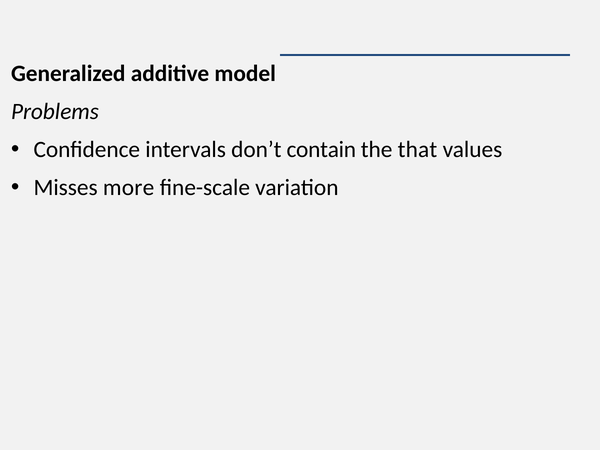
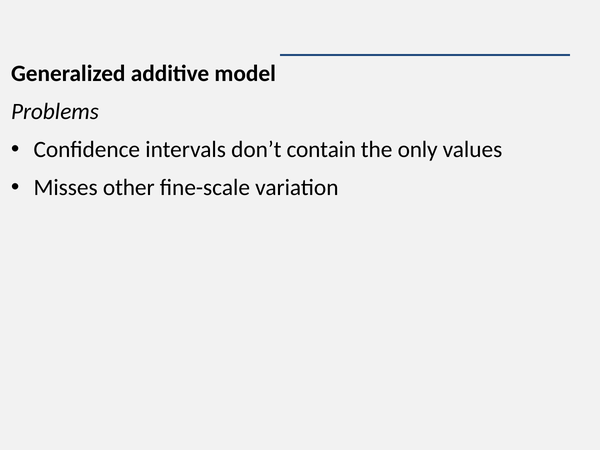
that: that -> only
more: more -> other
